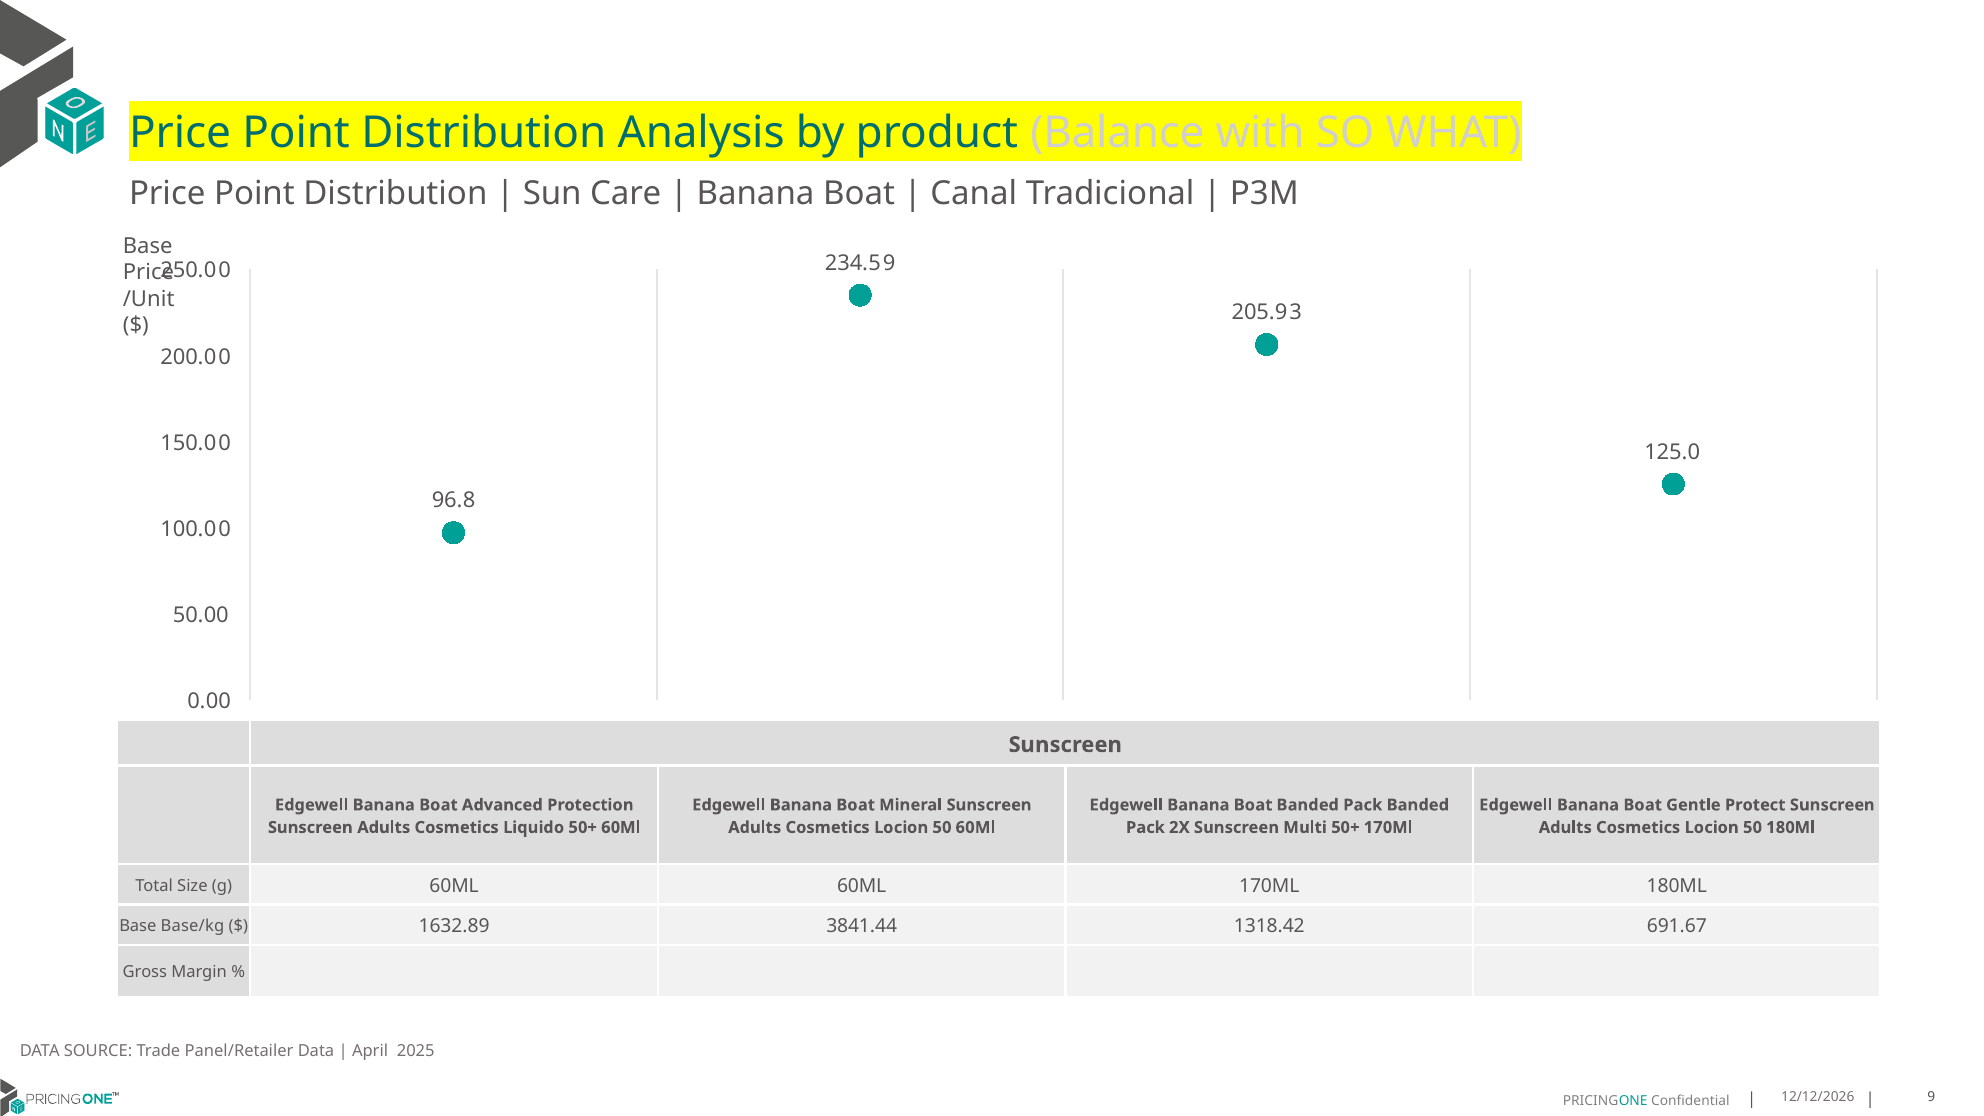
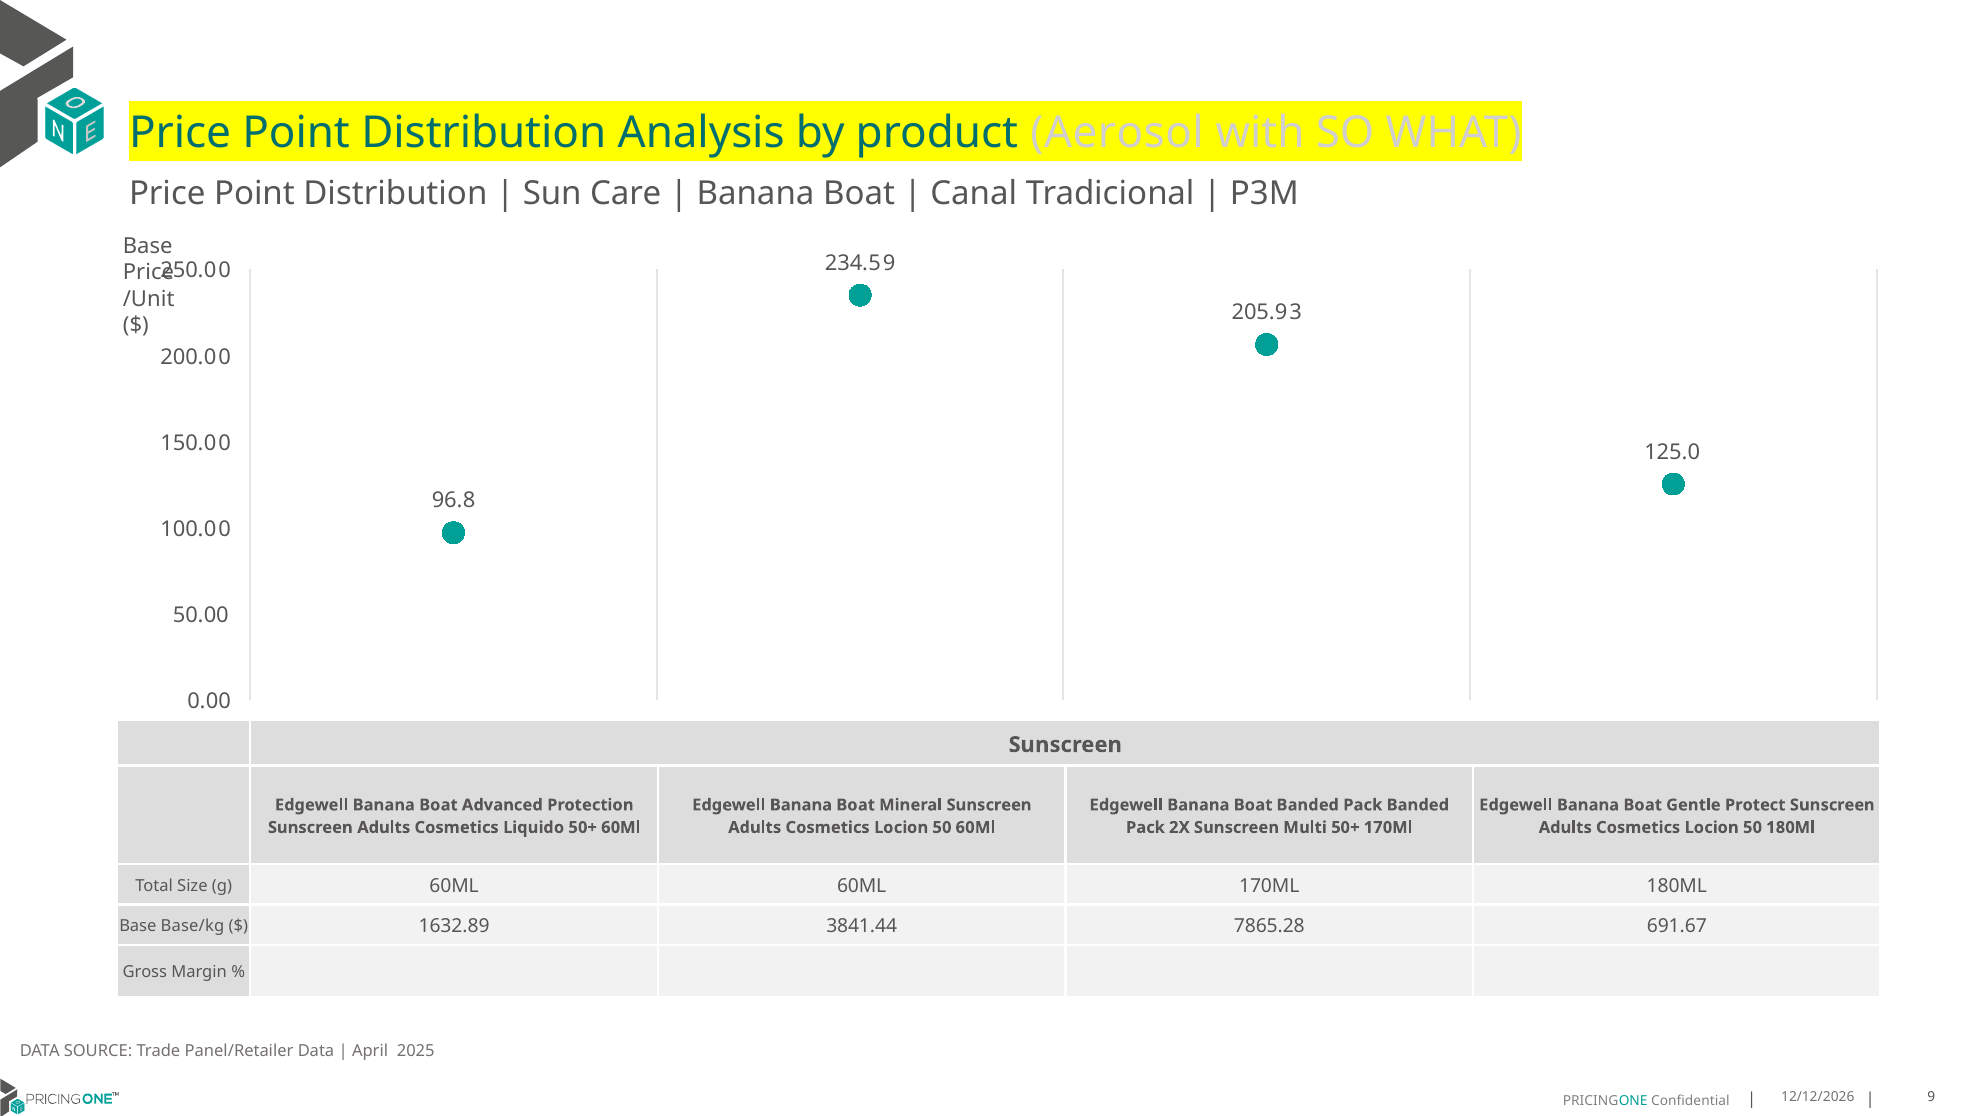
Balance: Balance -> Aerosol
1318.42: 1318.42 -> 7865.28
